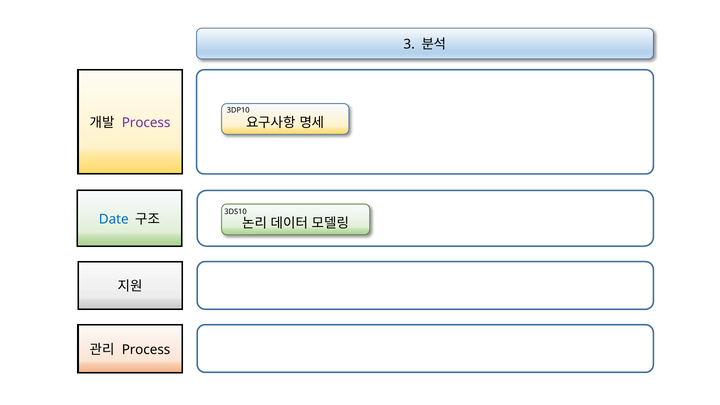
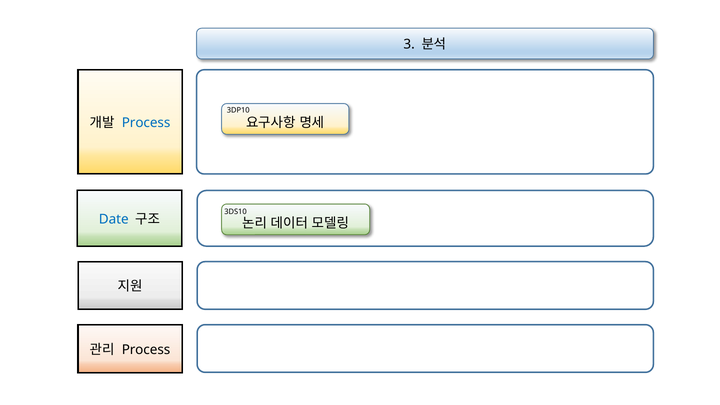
Process at (146, 123) colour: purple -> blue
